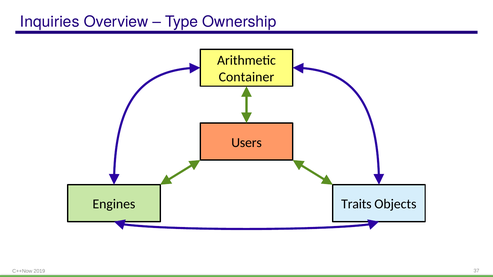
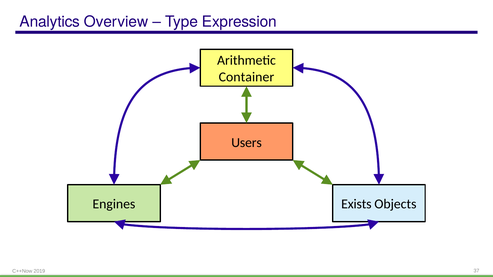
Inquiries: Inquiries -> Analytics
Ownership: Ownership -> Expression
Traits: Traits -> Exists
